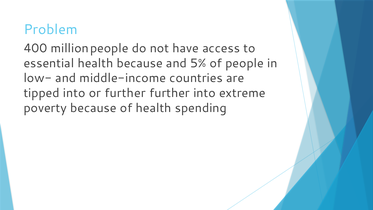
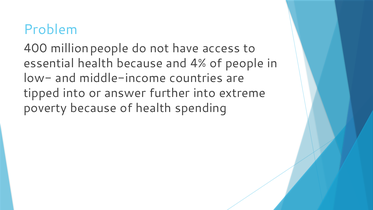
5%: 5% -> 4%
or further: further -> answer
